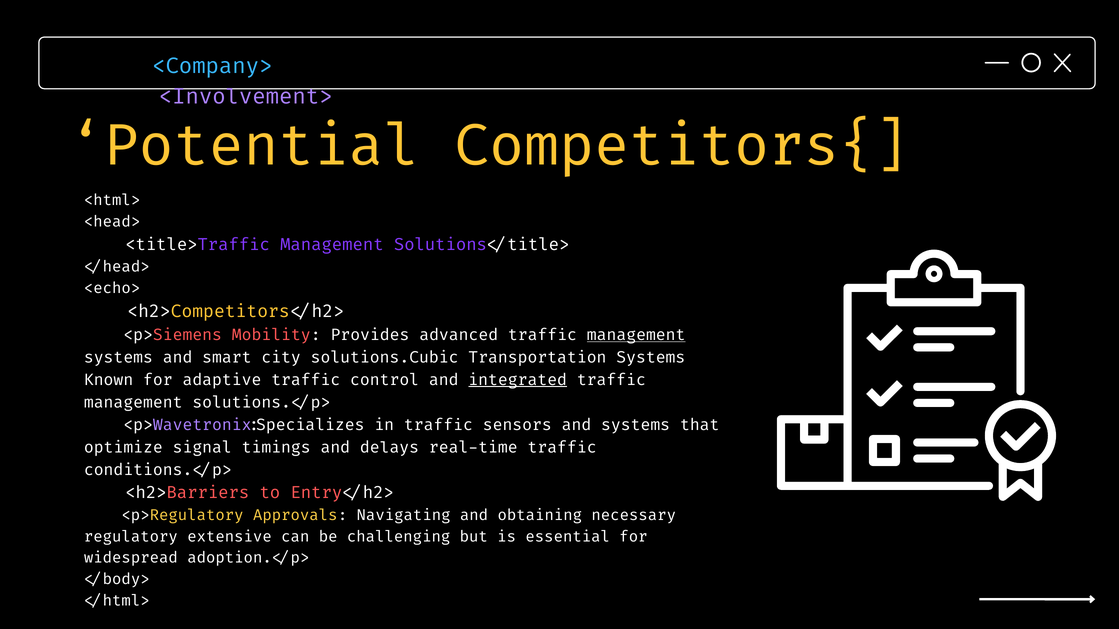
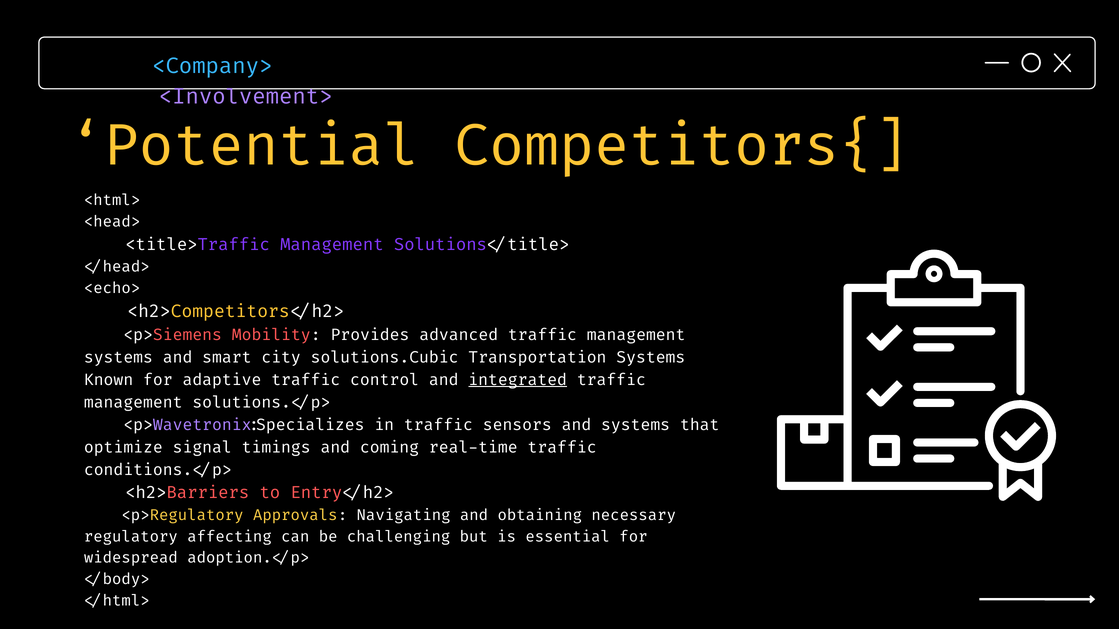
management at (636, 335) underline: present -> none
delays: delays -> coming
extensive: extensive -> affecting
